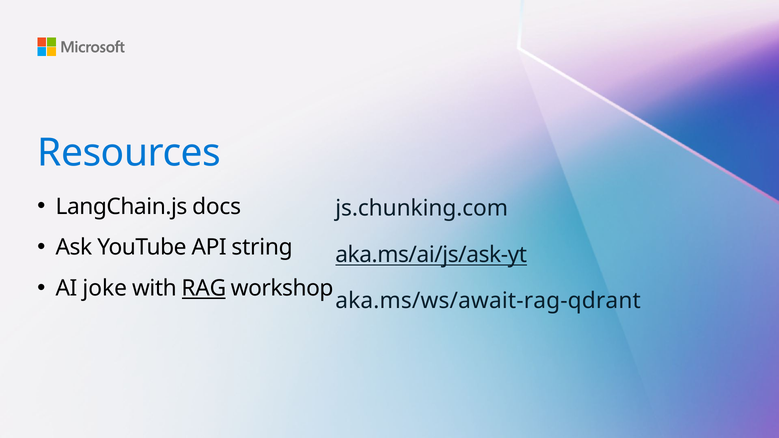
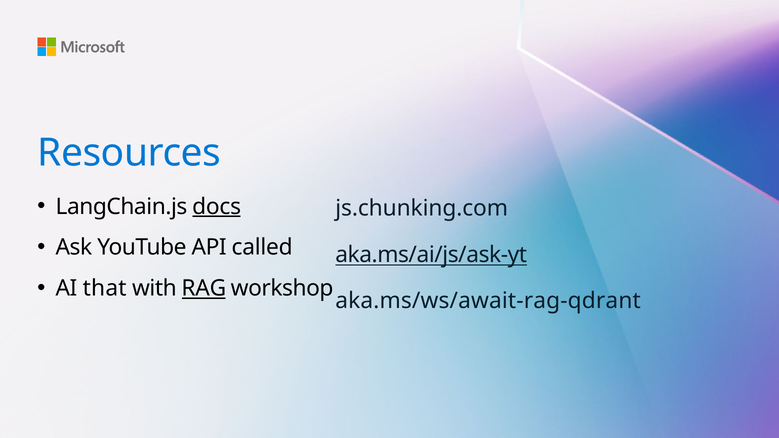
docs underline: none -> present
string: string -> called
joke: joke -> that
